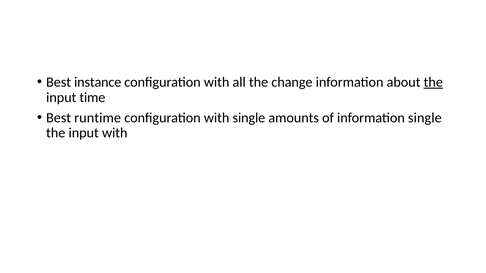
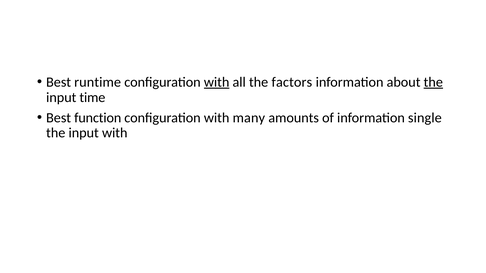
instance: instance -> runtime
with at (217, 82) underline: none -> present
change: change -> factors
runtime: runtime -> function
with single: single -> many
